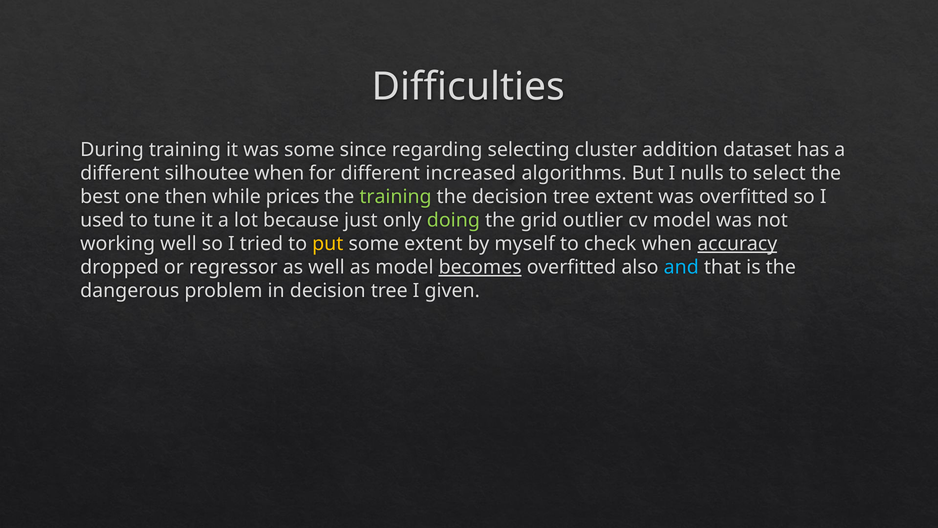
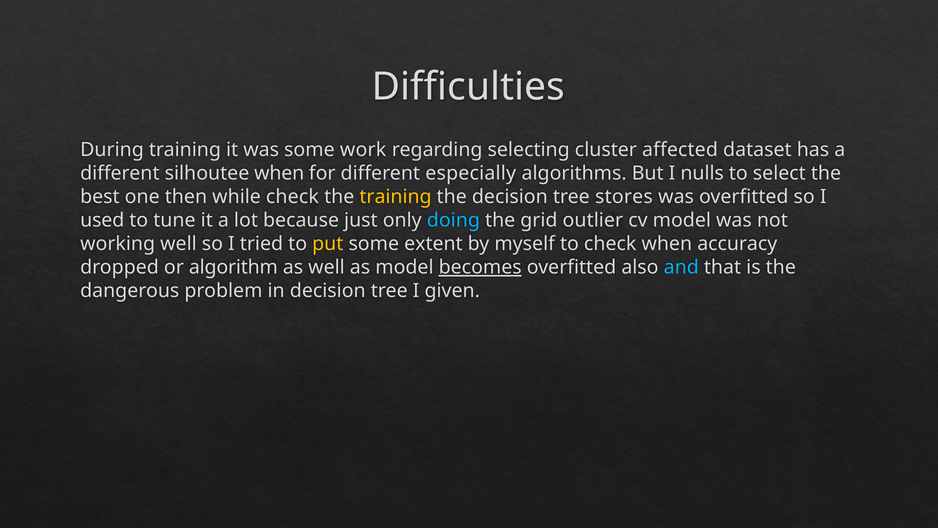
since: since -> work
addition: addition -> affected
increased: increased -> especially
while prices: prices -> check
training at (396, 197) colour: light green -> yellow
tree extent: extent -> stores
doing colour: light green -> light blue
accuracy underline: present -> none
regressor: regressor -> algorithm
